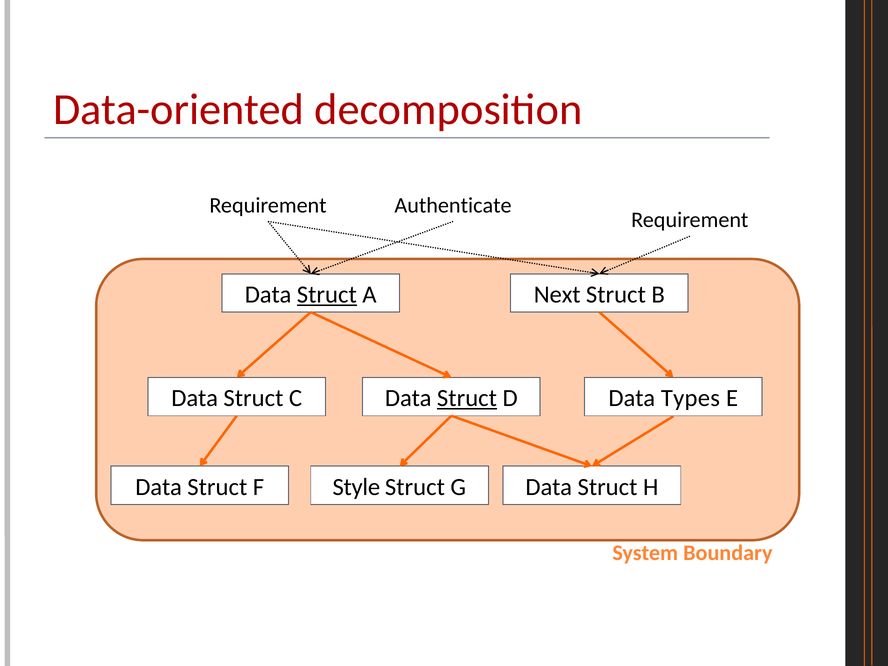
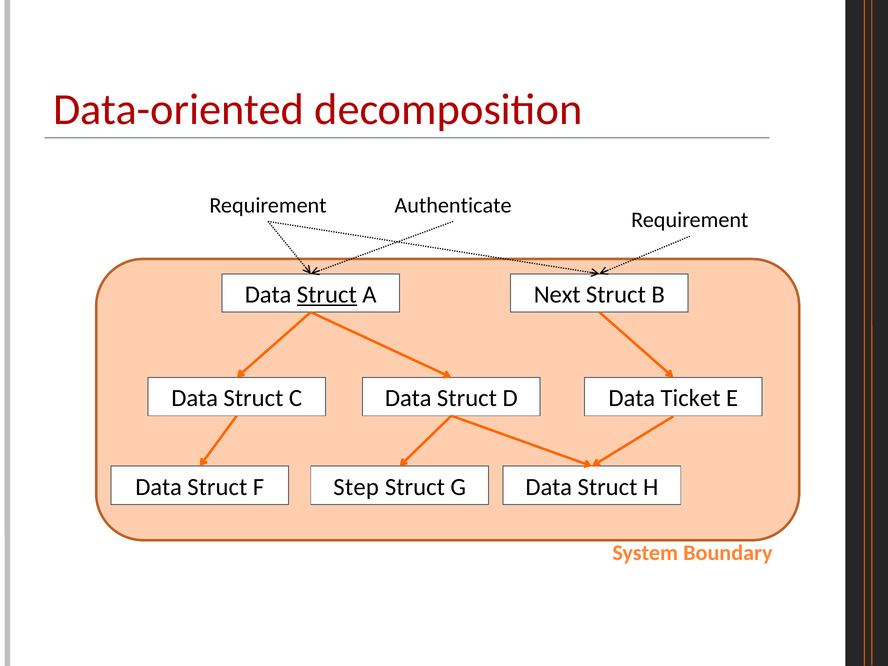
Struct at (467, 398) underline: present -> none
Types: Types -> Ticket
Style: Style -> Step
